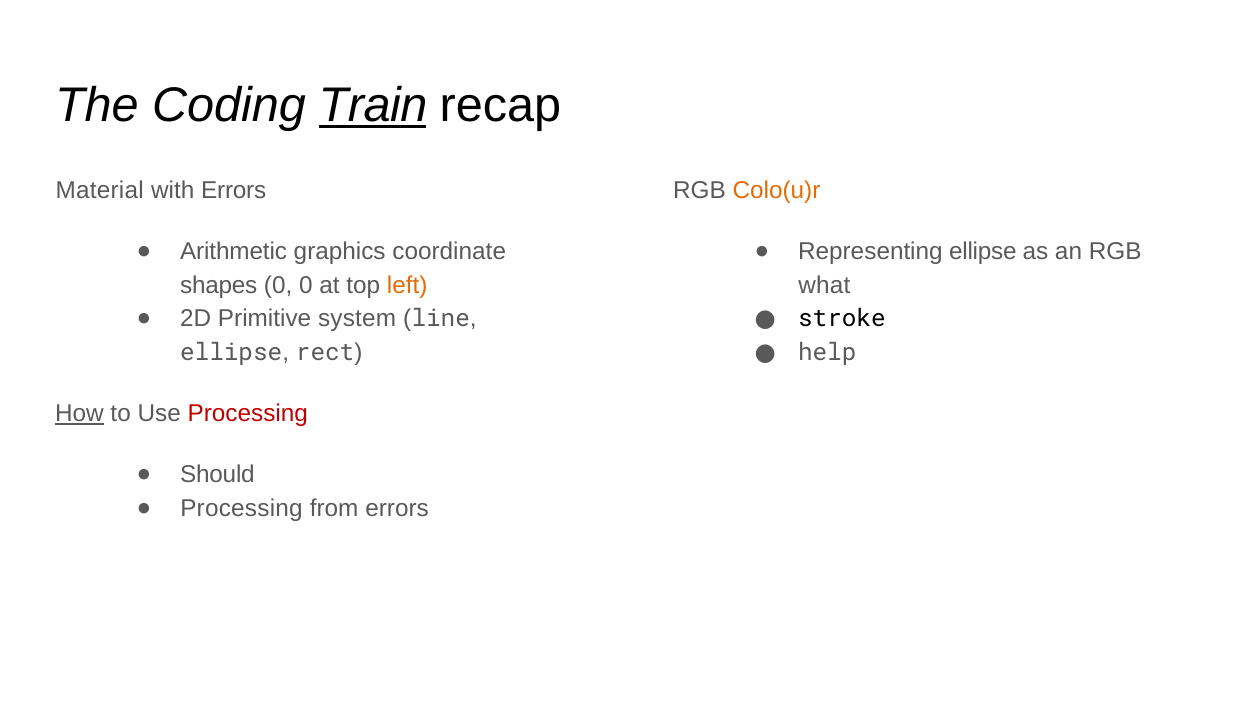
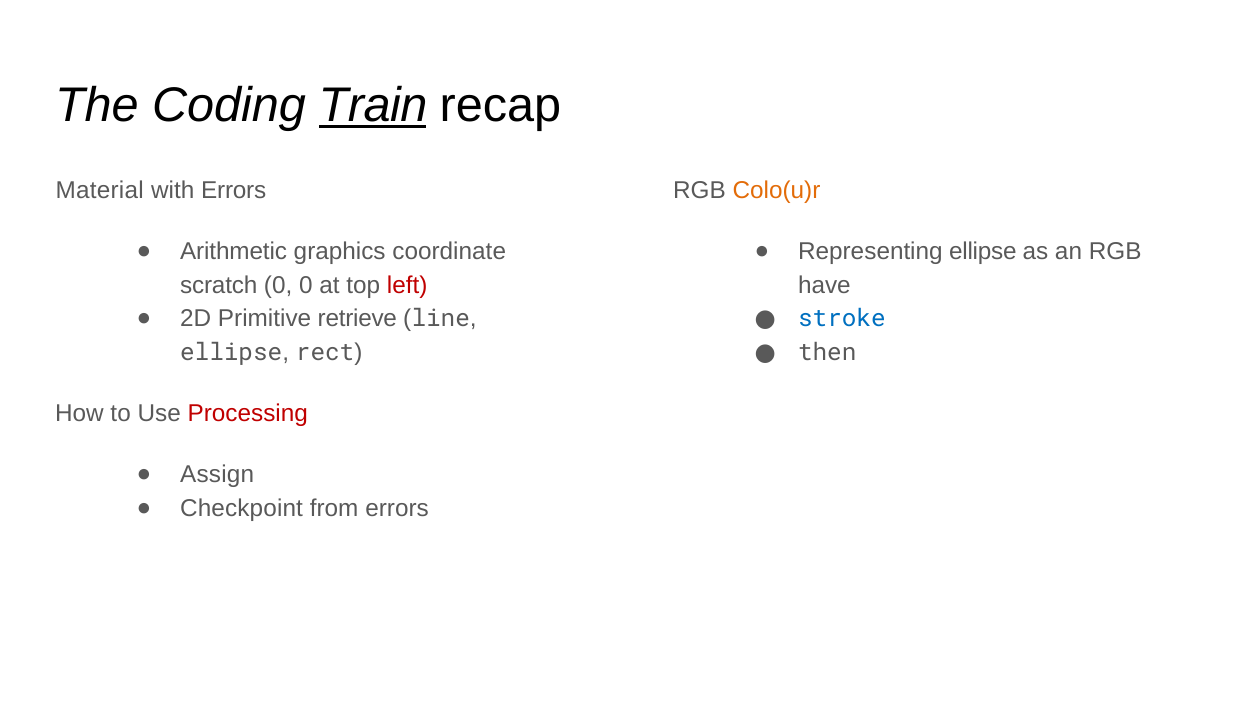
shapes: shapes -> scratch
left colour: orange -> red
what: what -> have
system: system -> retrieve
stroke colour: black -> blue
help: help -> then
How underline: present -> none
Should: Should -> Assign
Processing at (241, 509): Processing -> Checkpoint
